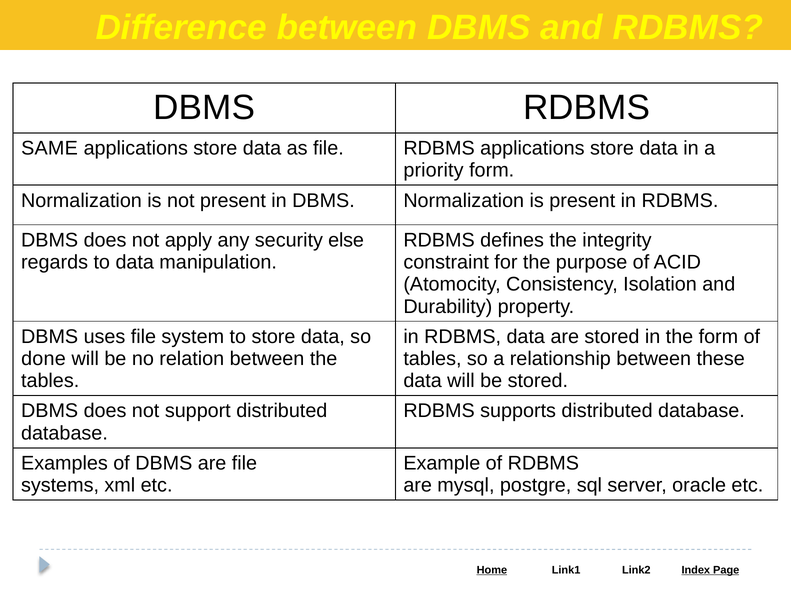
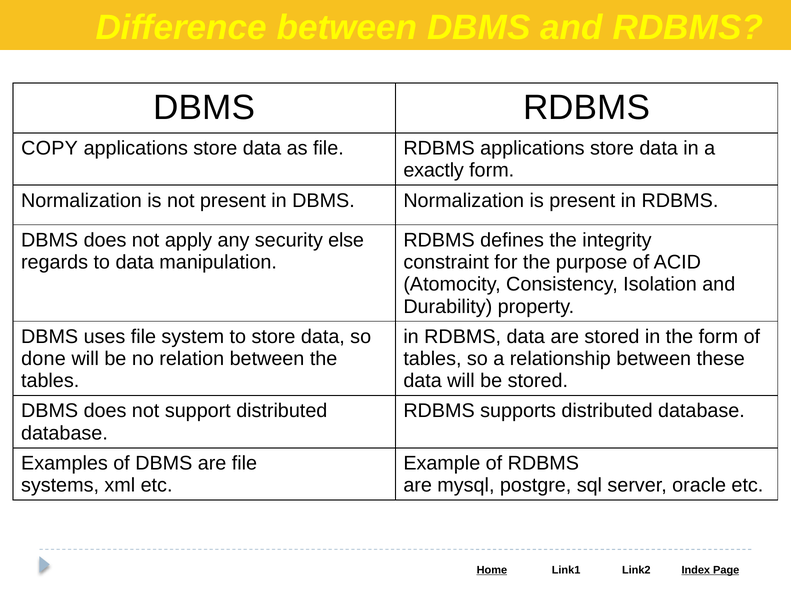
SAME: SAME -> COPY
priority: priority -> exactly
